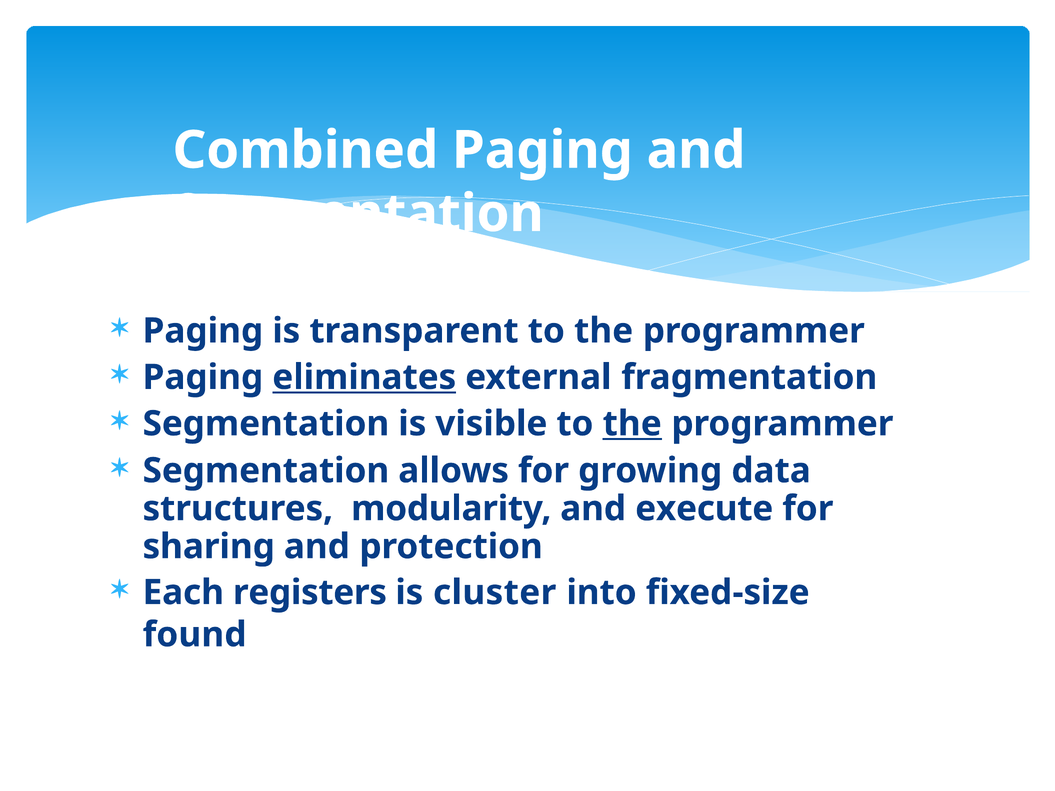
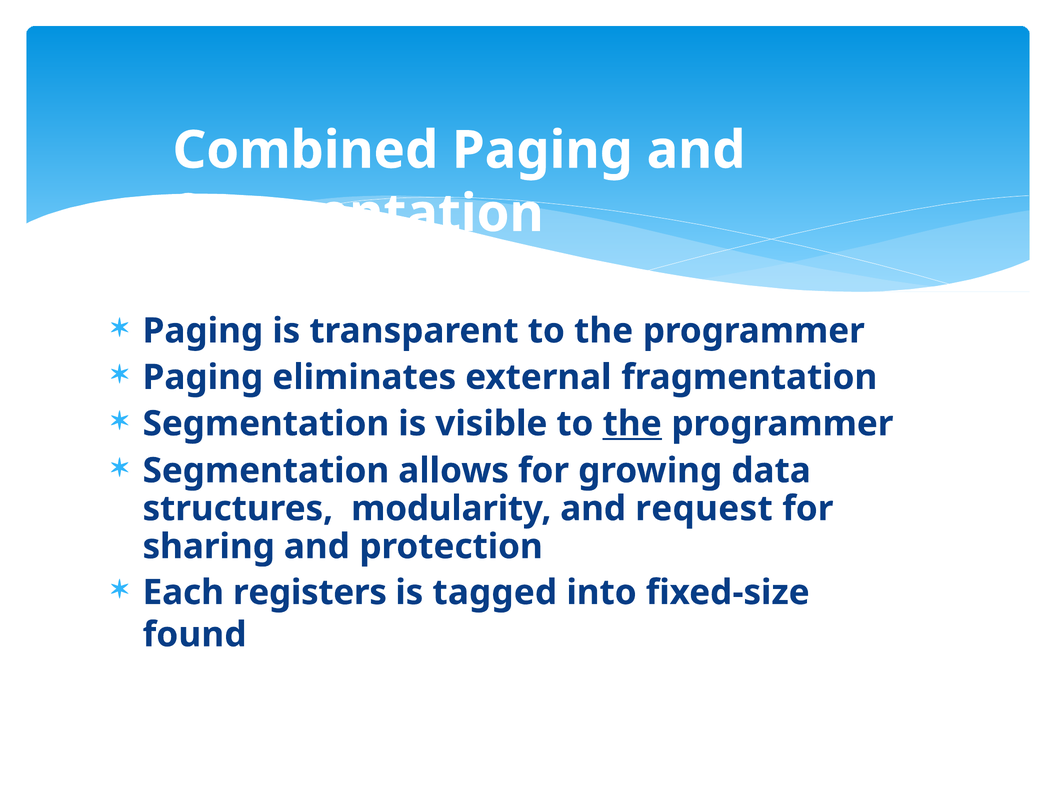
eliminates underline: present -> none
execute: execute -> request
cluster: cluster -> tagged
